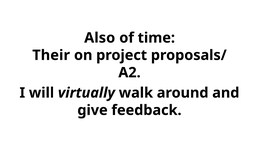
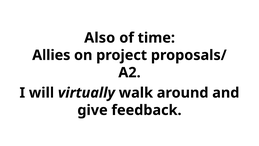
Their: Their -> Allies
